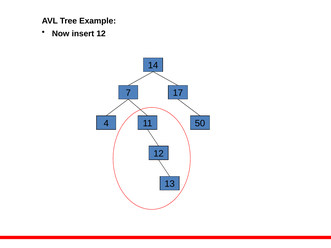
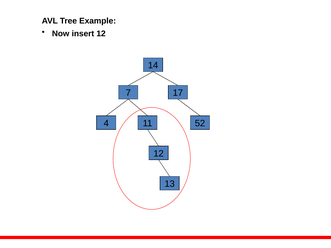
50: 50 -> 52
